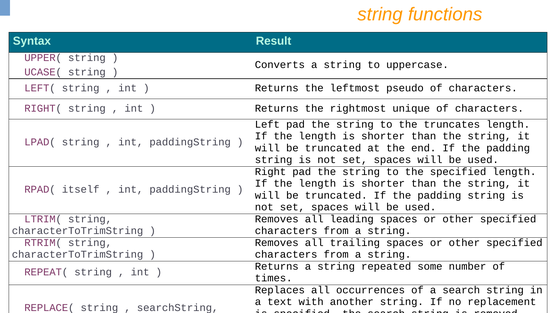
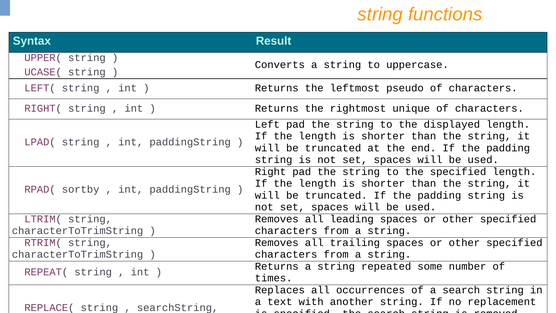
truncates: truncates -> displayed
itself: itself -> sortby
